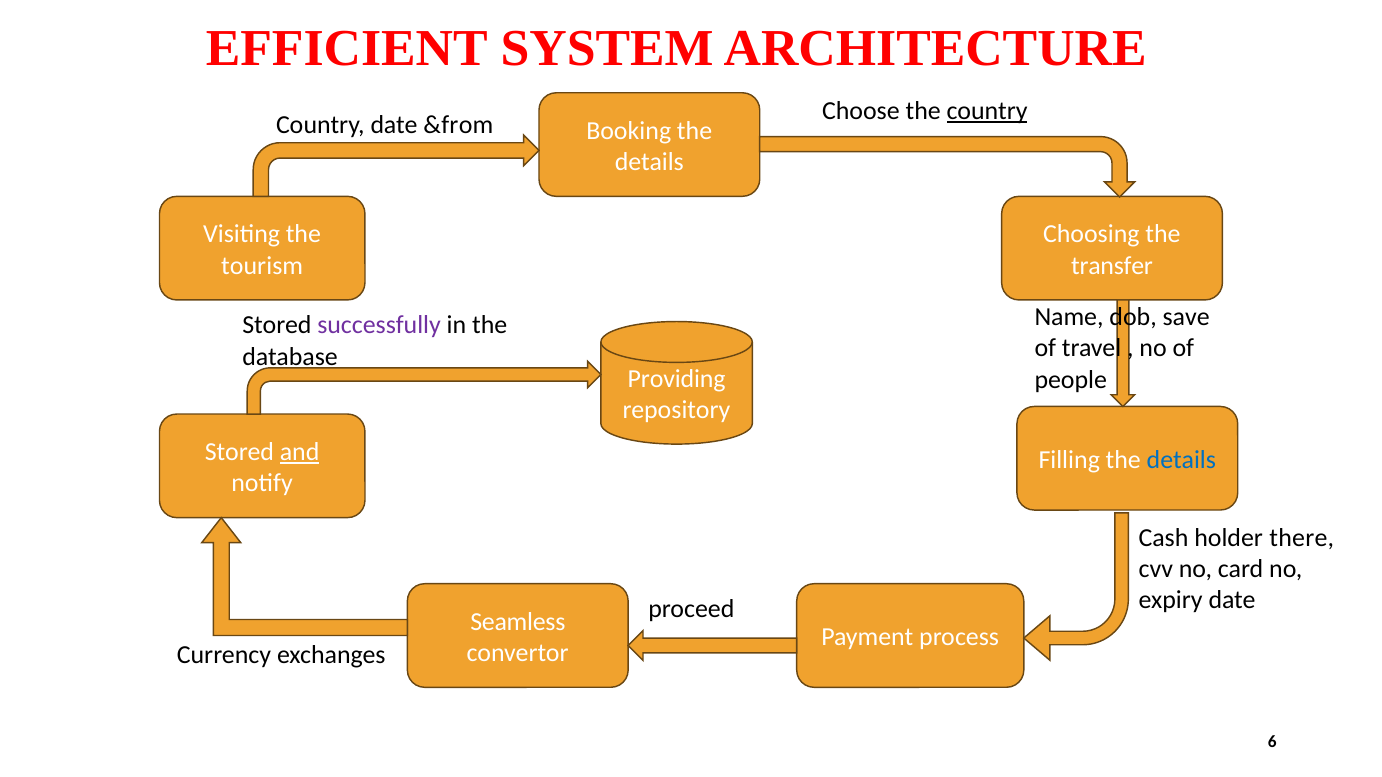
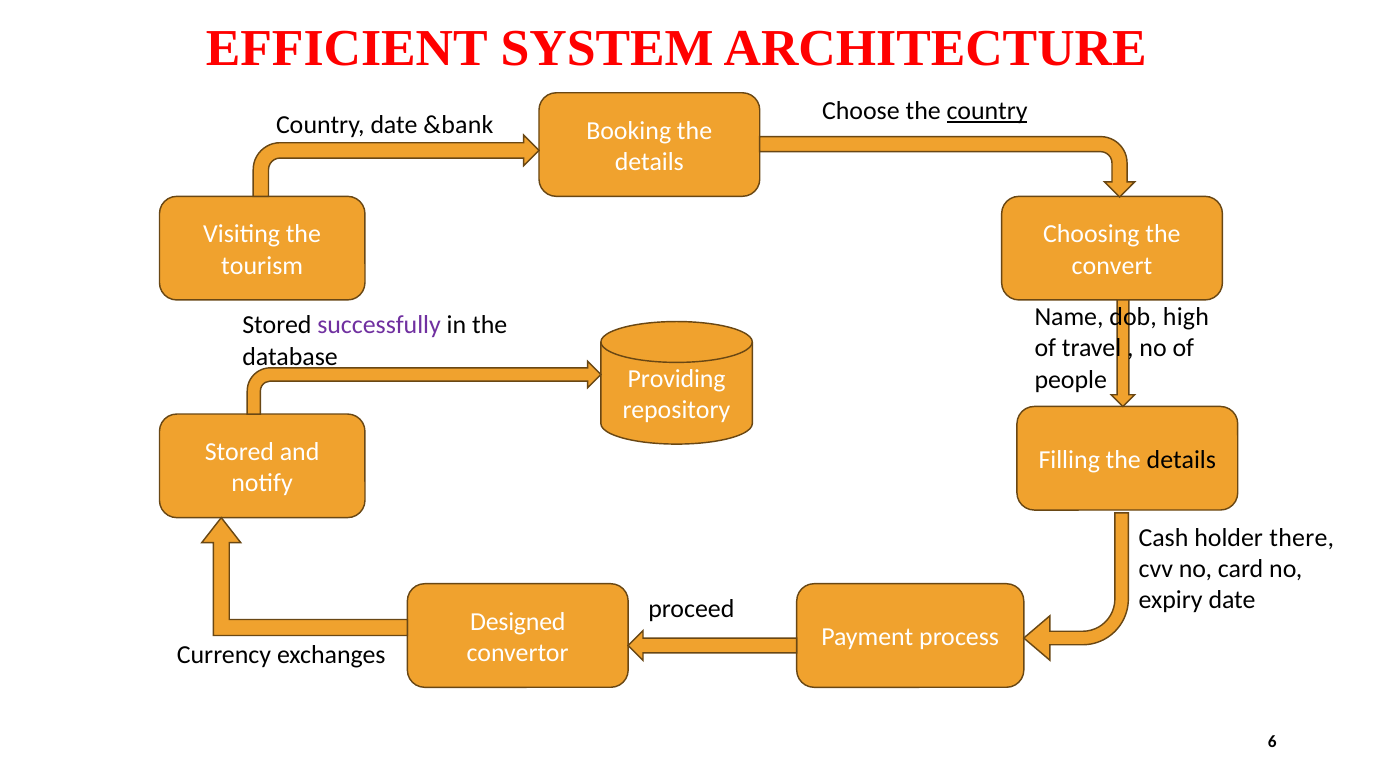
&from: &from -> &bank
transfer: transfer -> convert
save: save -> high
and underline: present -> none
details at (1181, 460) colour: blue -> black
Seamless: Seamless -> Designed
